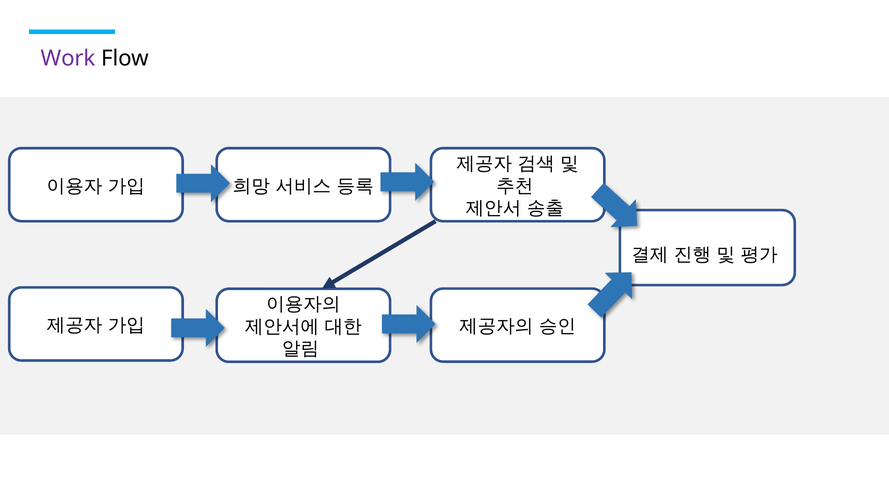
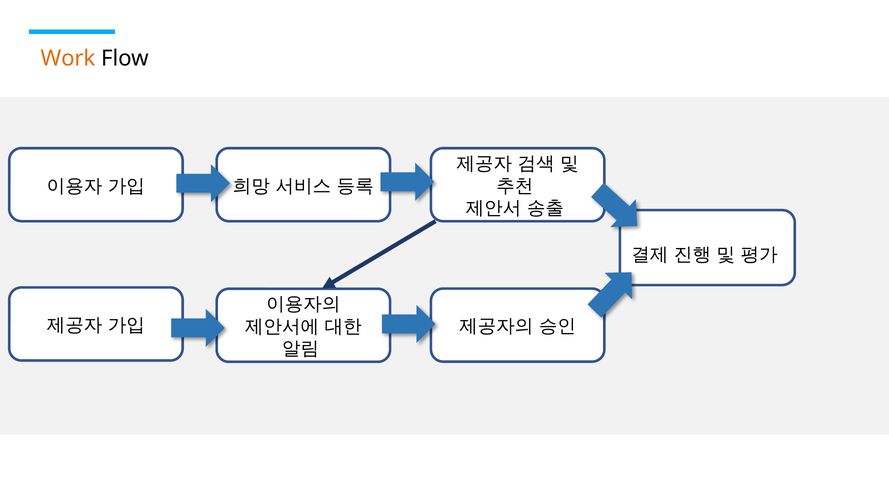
Work colour: purple -> orange
